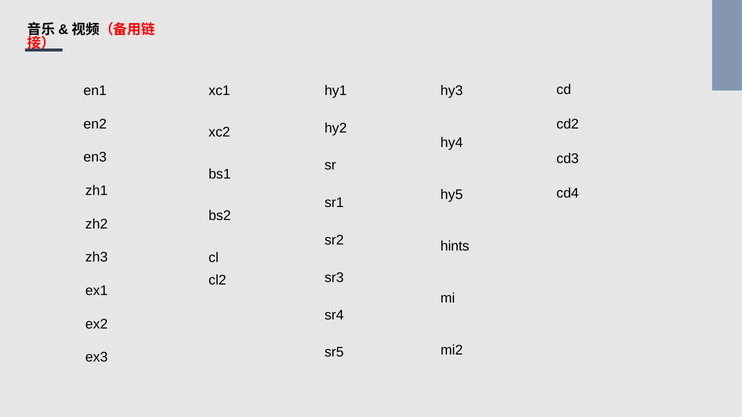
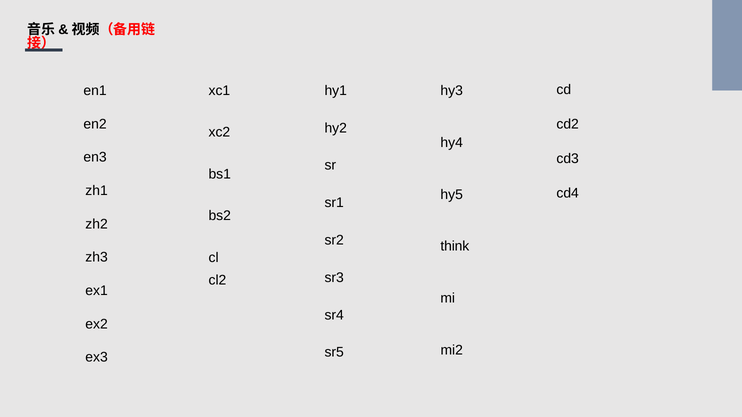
hints: hints -> think
